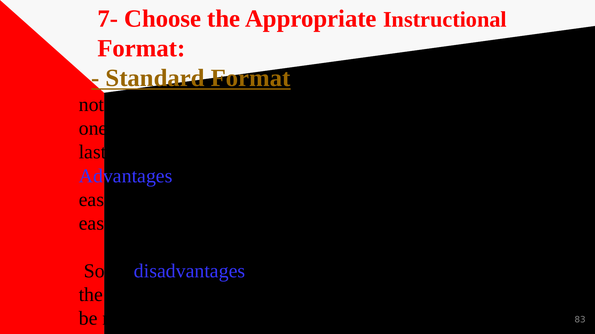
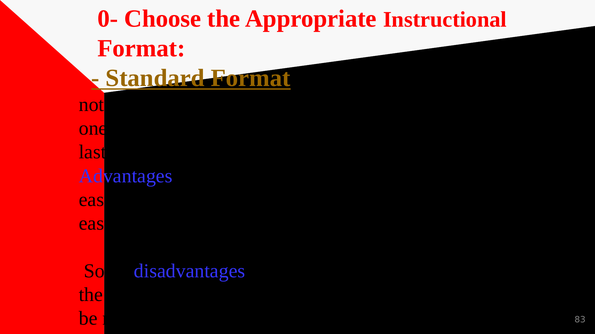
7-: 7- -> 0-
